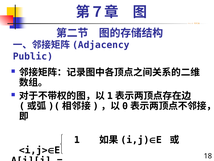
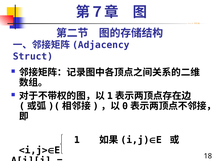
Public: Public -> Struct
